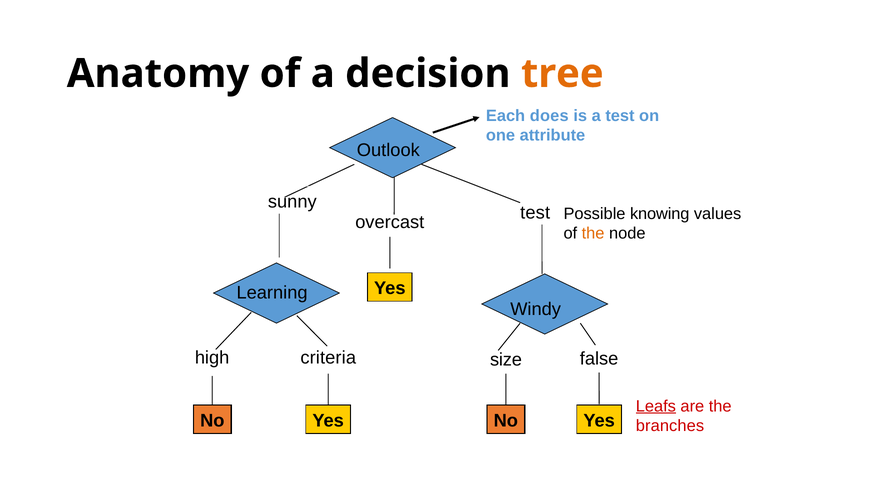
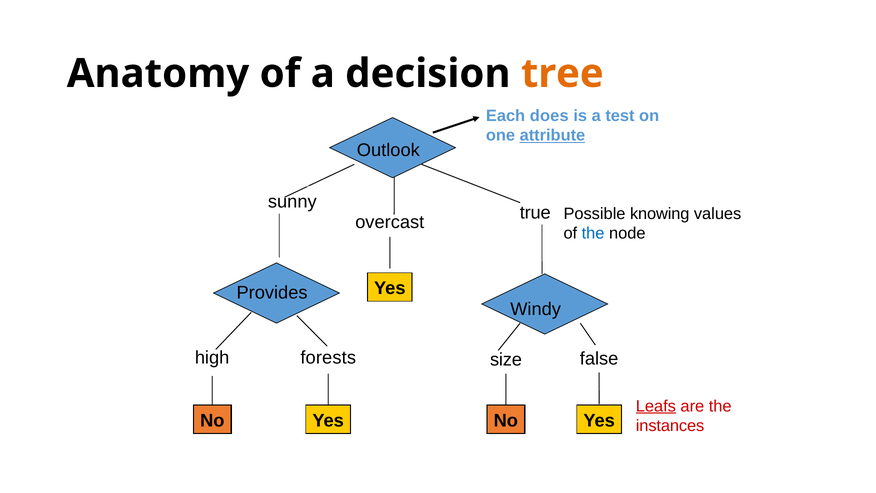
attribute underline: none -> present
test at (535, 213): test -> true
the at (593, 233) colour: orange -> blue
Learning: Learning -> Provides
criteria: criteria -> forests
branches: branches -> instances
